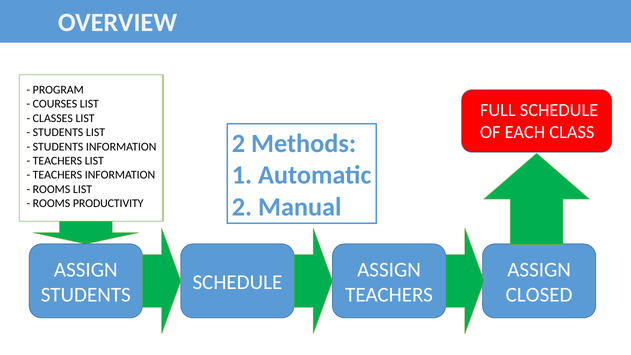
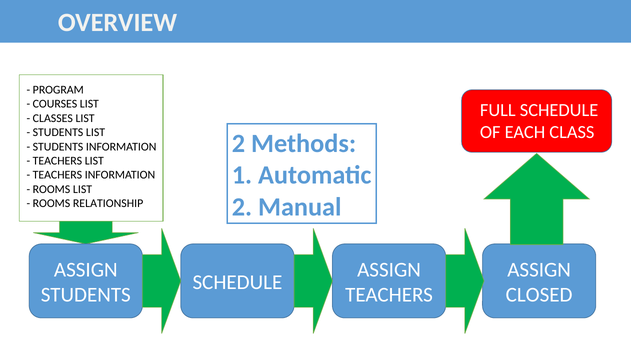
PRODUCTIVITY: PRODUCTIVITY -> RELATIONSHIP
